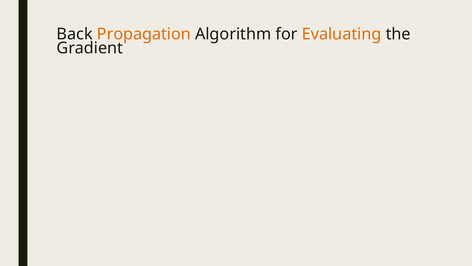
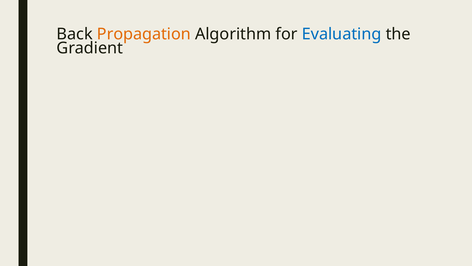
Evaluating colour: orange -> blue
